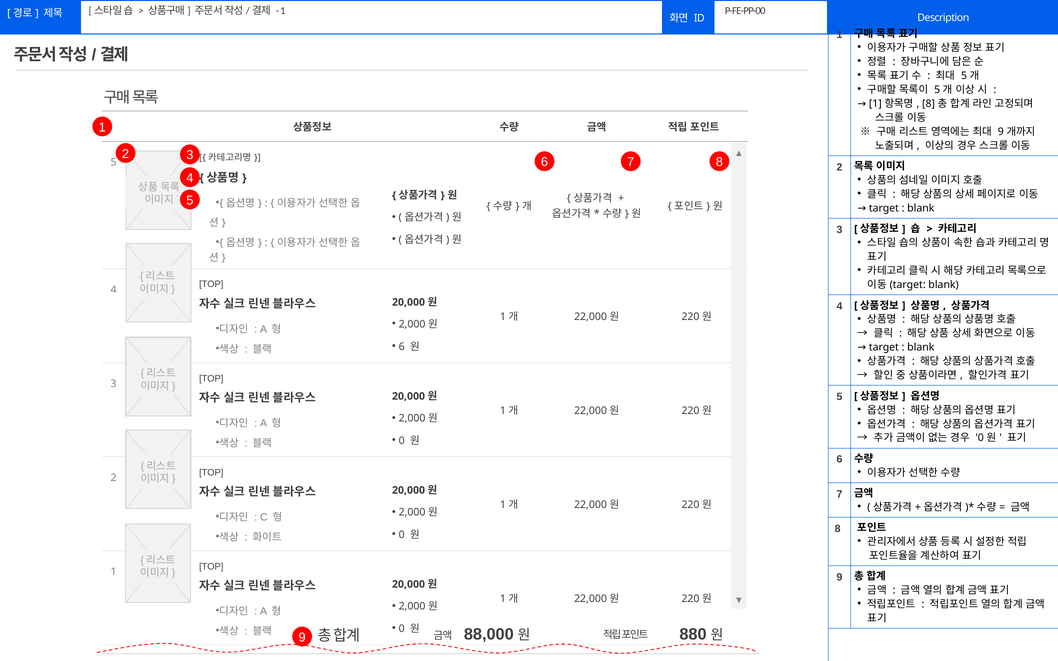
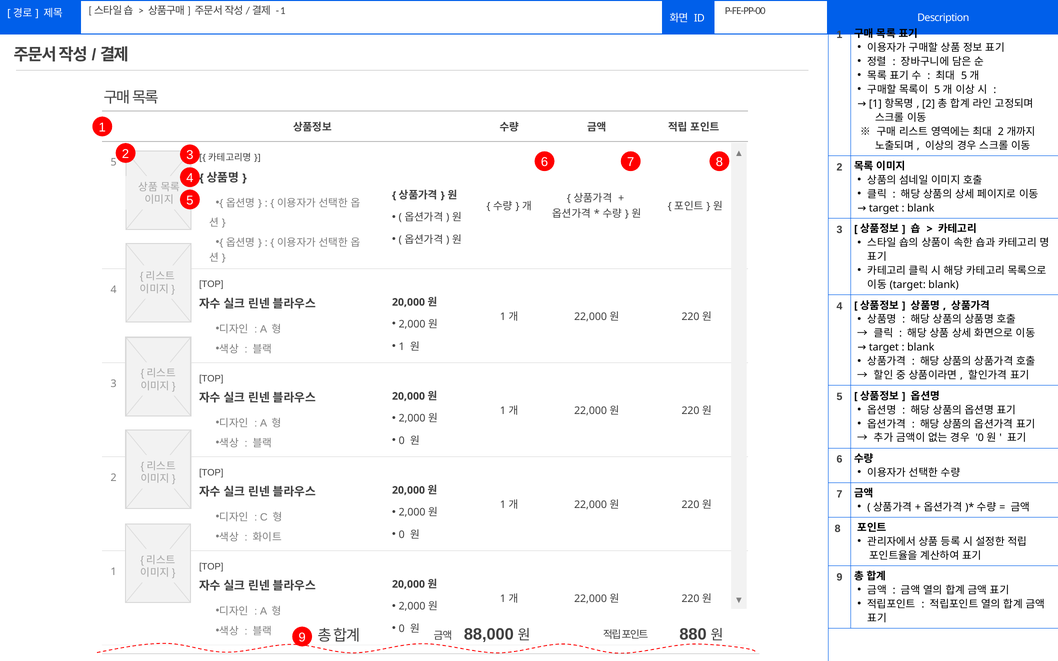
8 at (929, 104): 8 -> 2
9 at (1001, 132): 9 -> 2
6 at (402, 347): 6 -> 1
